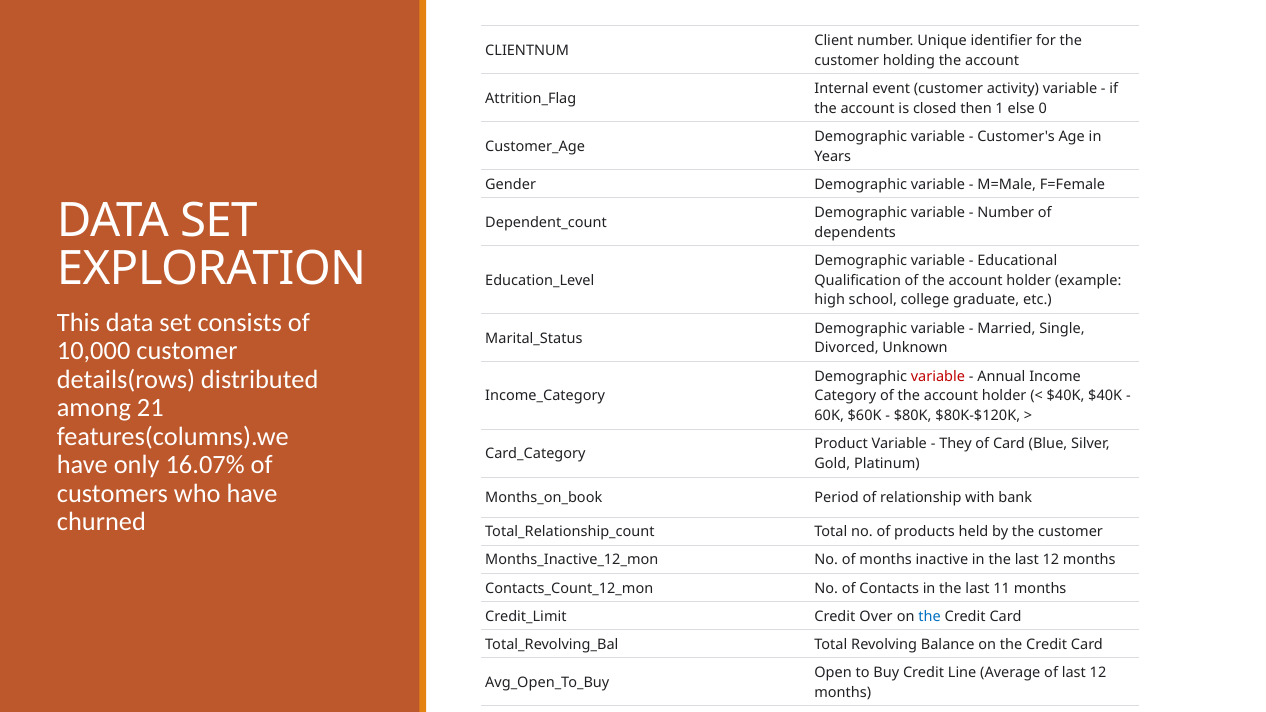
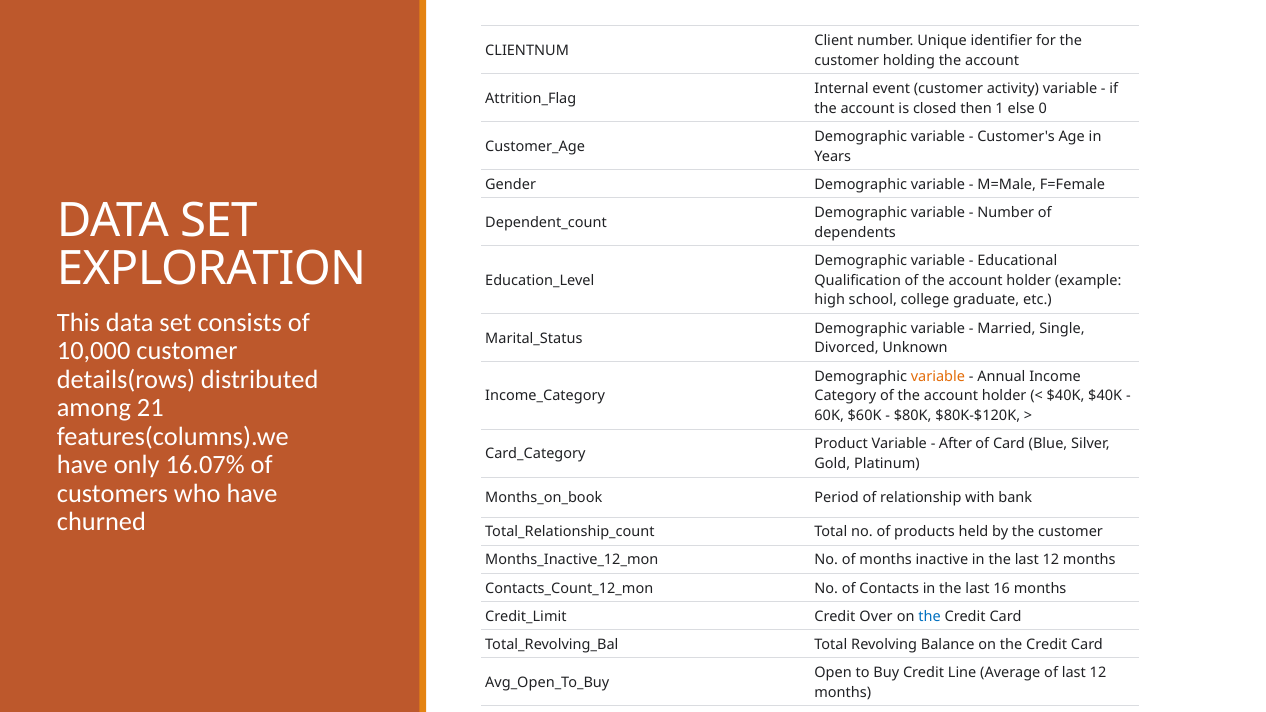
variable at (938, 376) colour: red -> orange
They: They -> After
11: 11 -> 16
